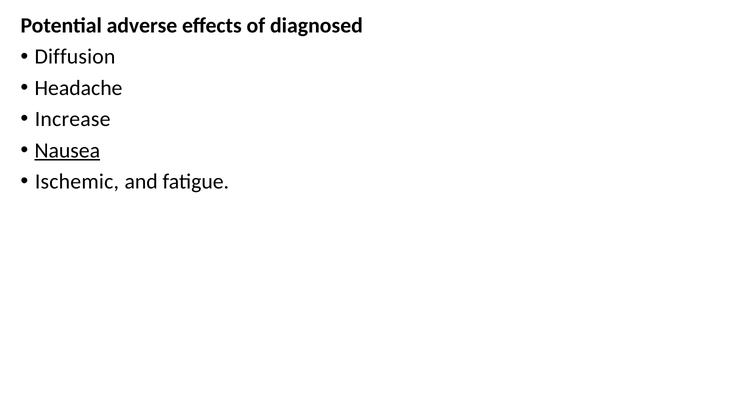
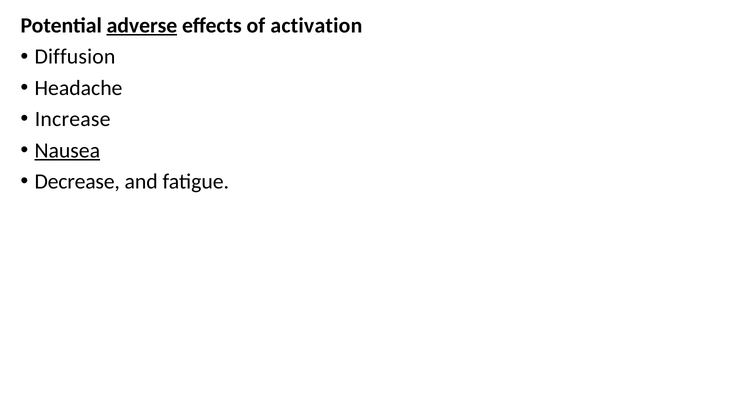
adverse underline: none -> present
diagnosed: diagnosed -> activation
Ischemic: Ischemic -> Decrease
